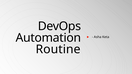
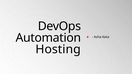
Routine: Routine -> Hosting
